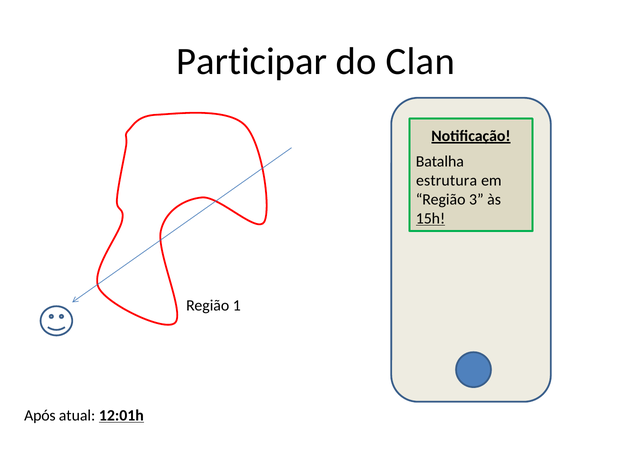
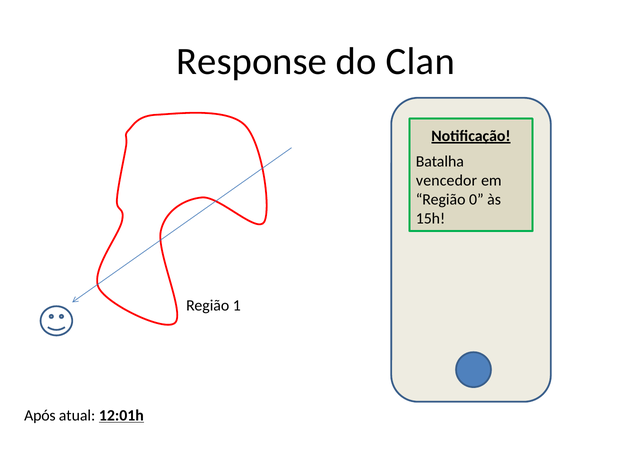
Participar: Participar -> Response
estrutura: estrutura -> vencedor
3: 3 -> 0
15h underline: present -> none
